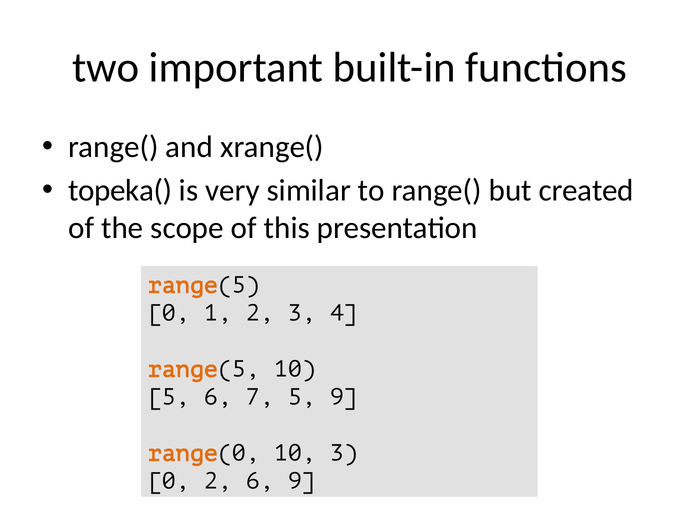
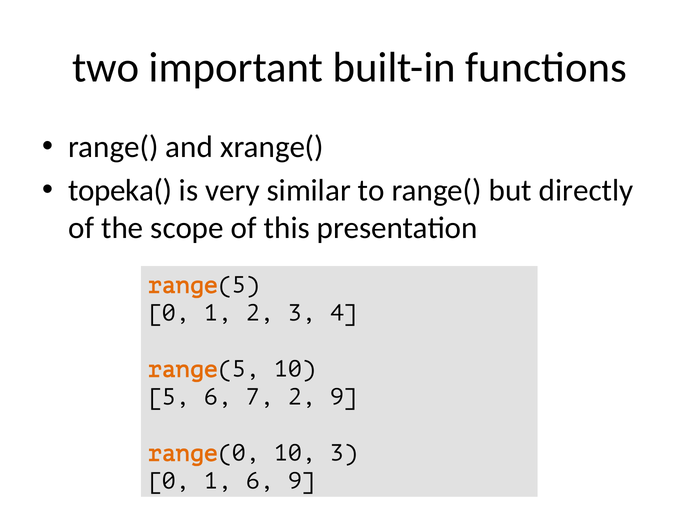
created: created -> directly
7 5: 5 -> 2
2 at (218, 481): 2 -> 1
